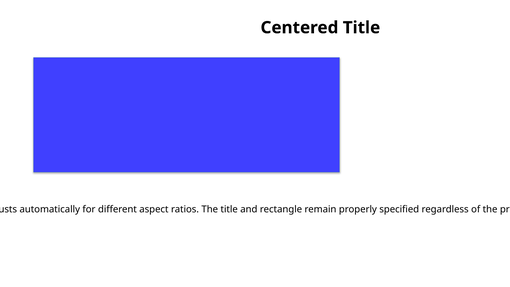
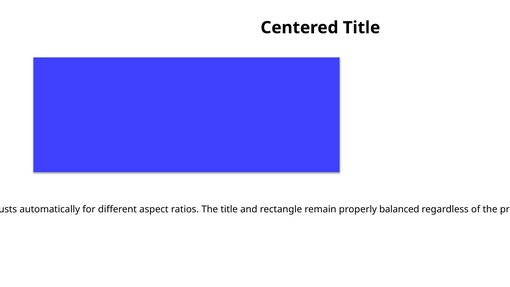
specified: specified -> balanced
